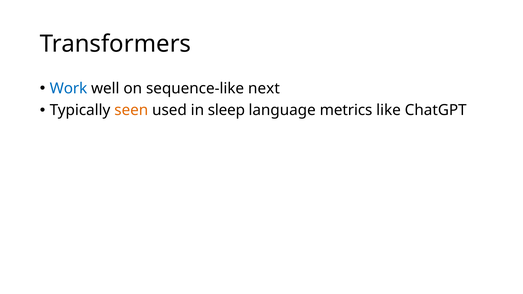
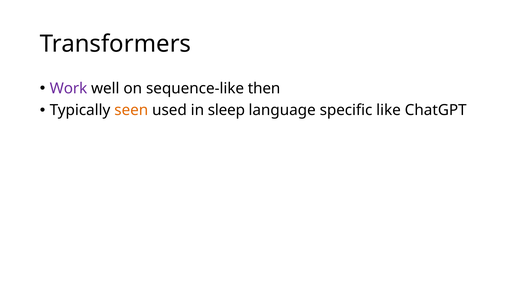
Work colour: blue -> purple
next: next -> then
metrics: metrics -> specific
